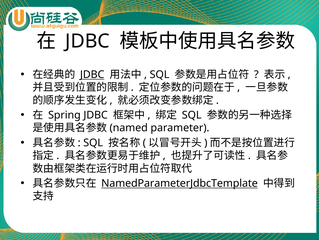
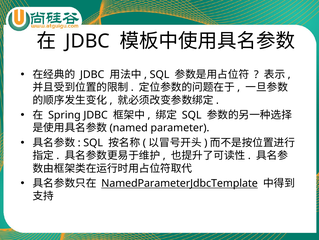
JDBC at (92, 74) underline: present -> none
